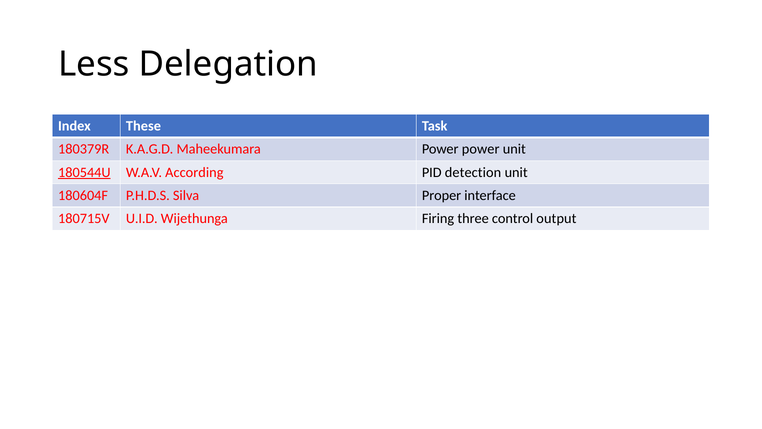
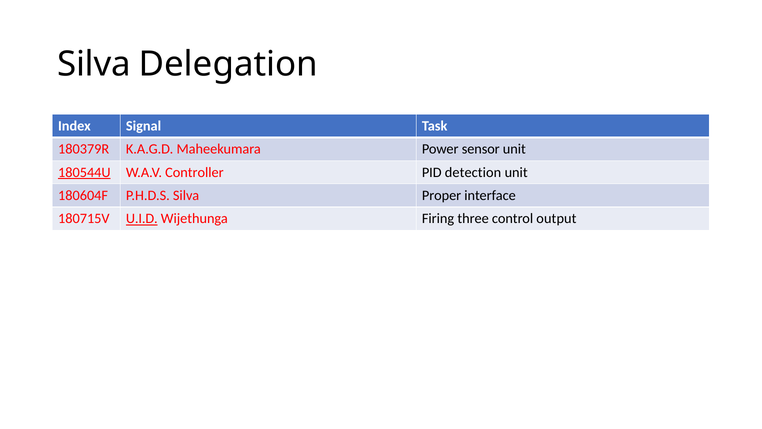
Less at (94, 64): Less -> Silva
These: These -> Signal
Power power: power -> sensor
According: According -> Controller
U.I.D underline: none -> present
